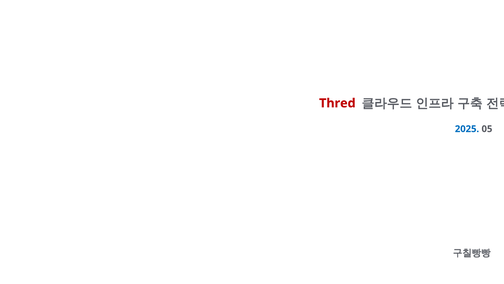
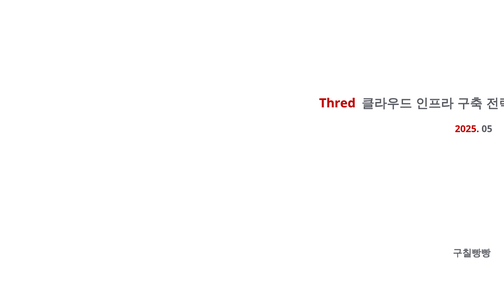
2025 colour: blue -> red
